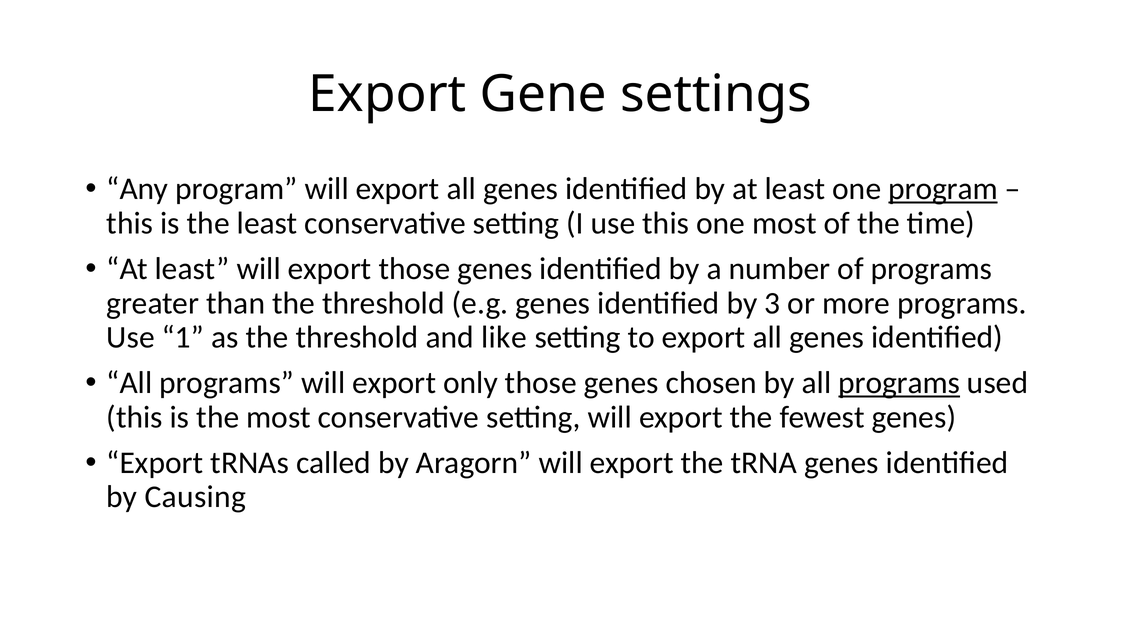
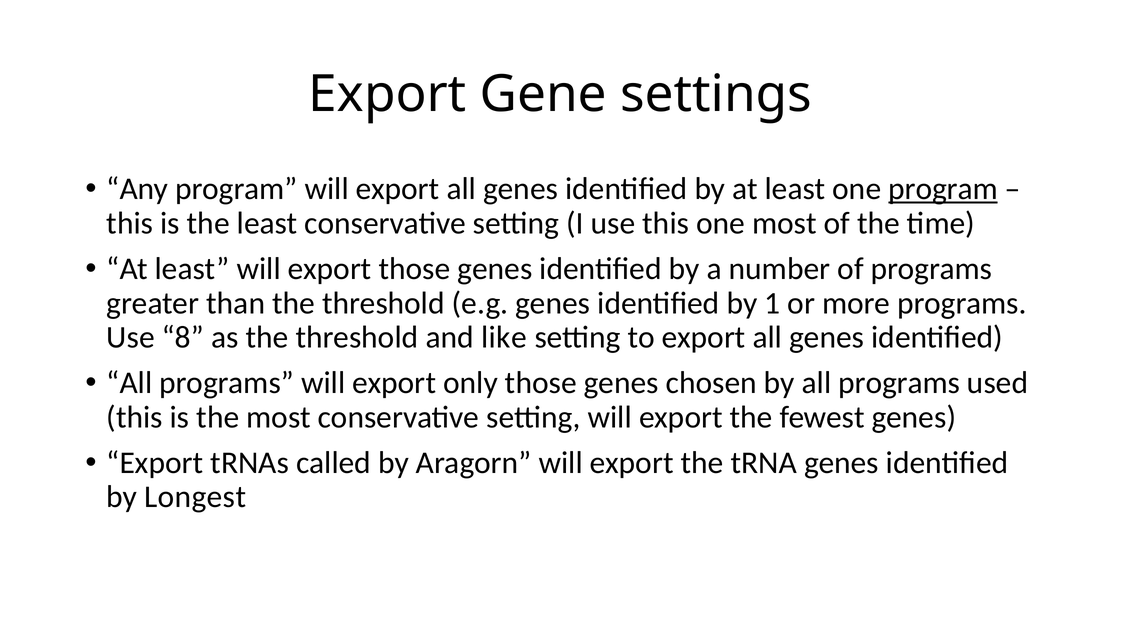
3: 3 -> 1
1: 1 -> 8
programs at (899, 383) underline: present -> none
Causing: Causing -> Longest
